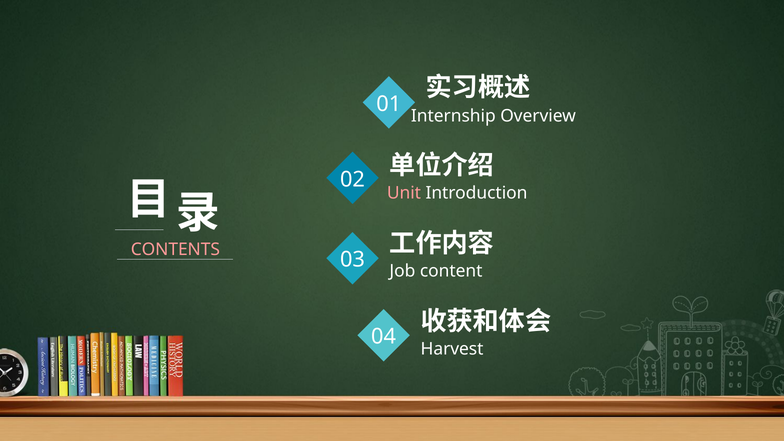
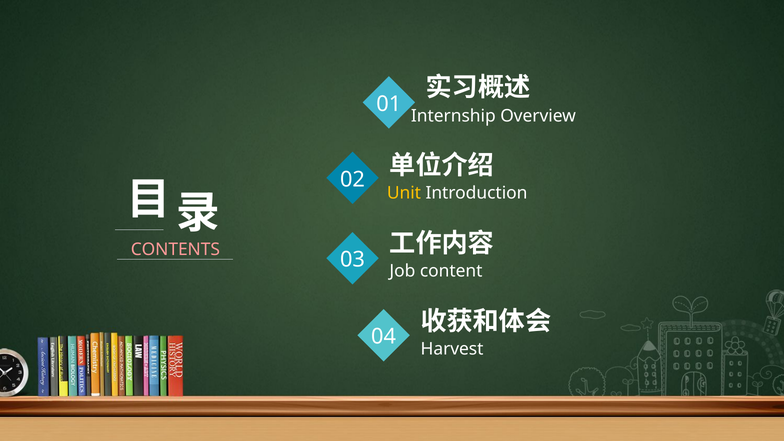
Unit colour: pink -> yellow
